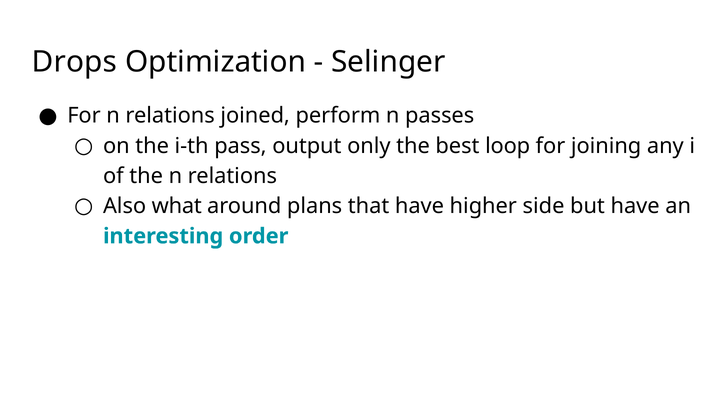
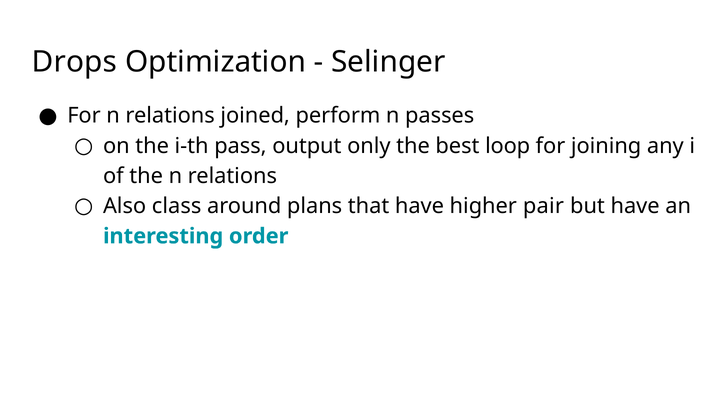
what: what -> class
side: side -> pair
